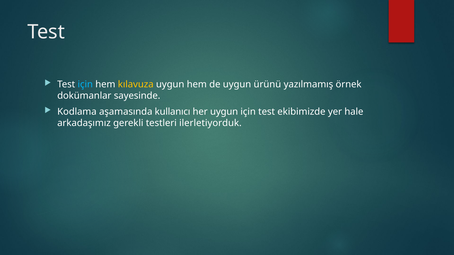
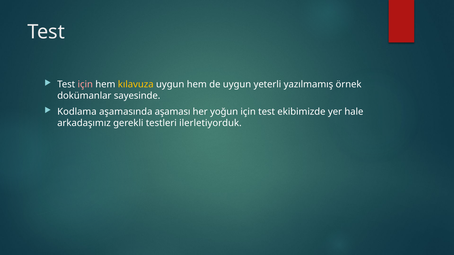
için at (85, 84) colour: light blue -> pink
ürünü: ürünü -> yeterli
kullanıcı: kullanıcı -> aşaması
her uygun: uygun -> yoğun
